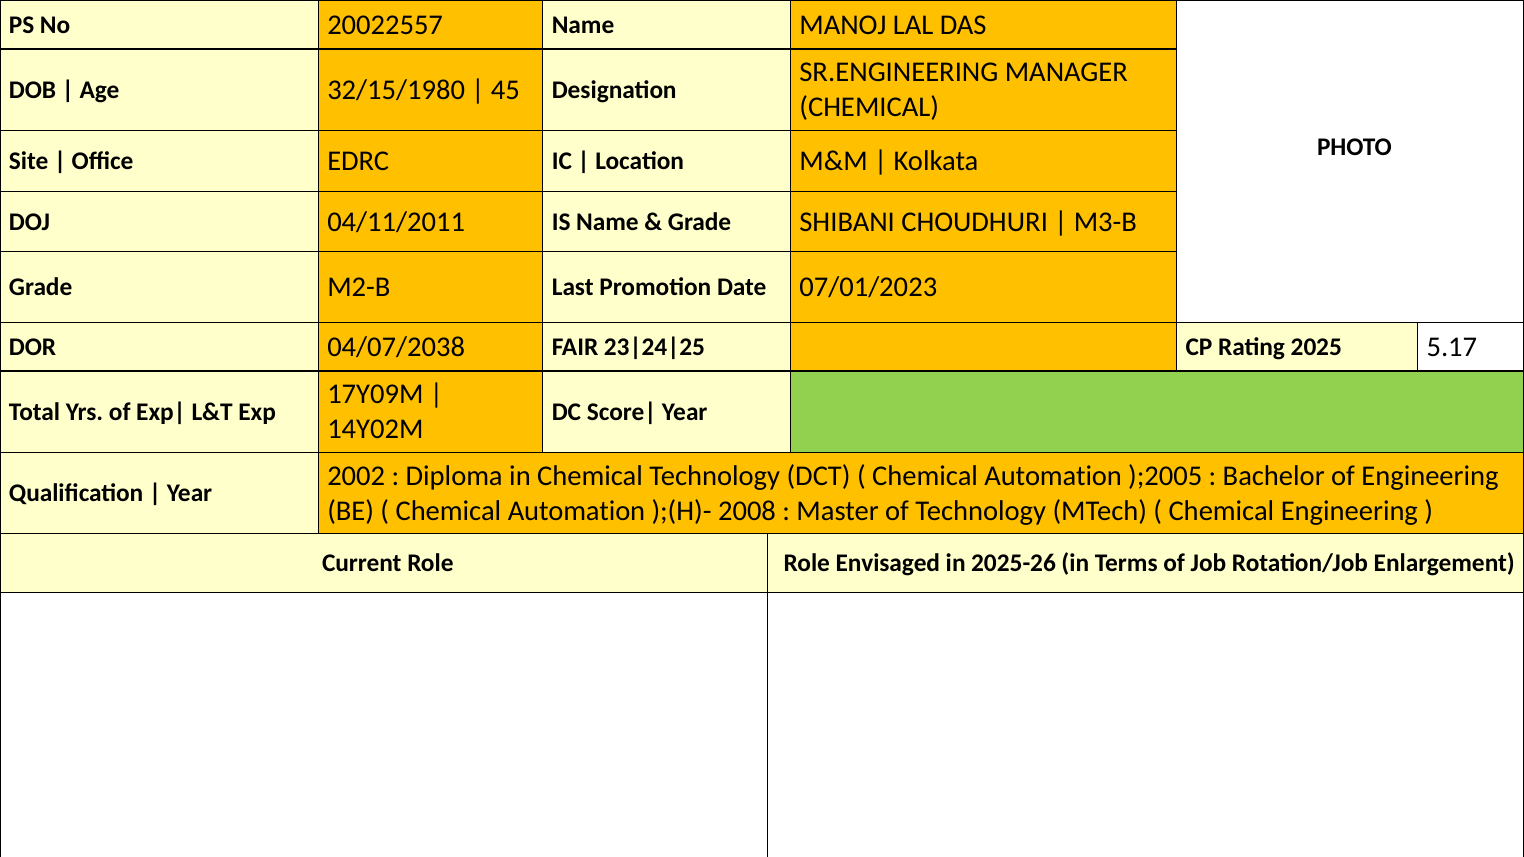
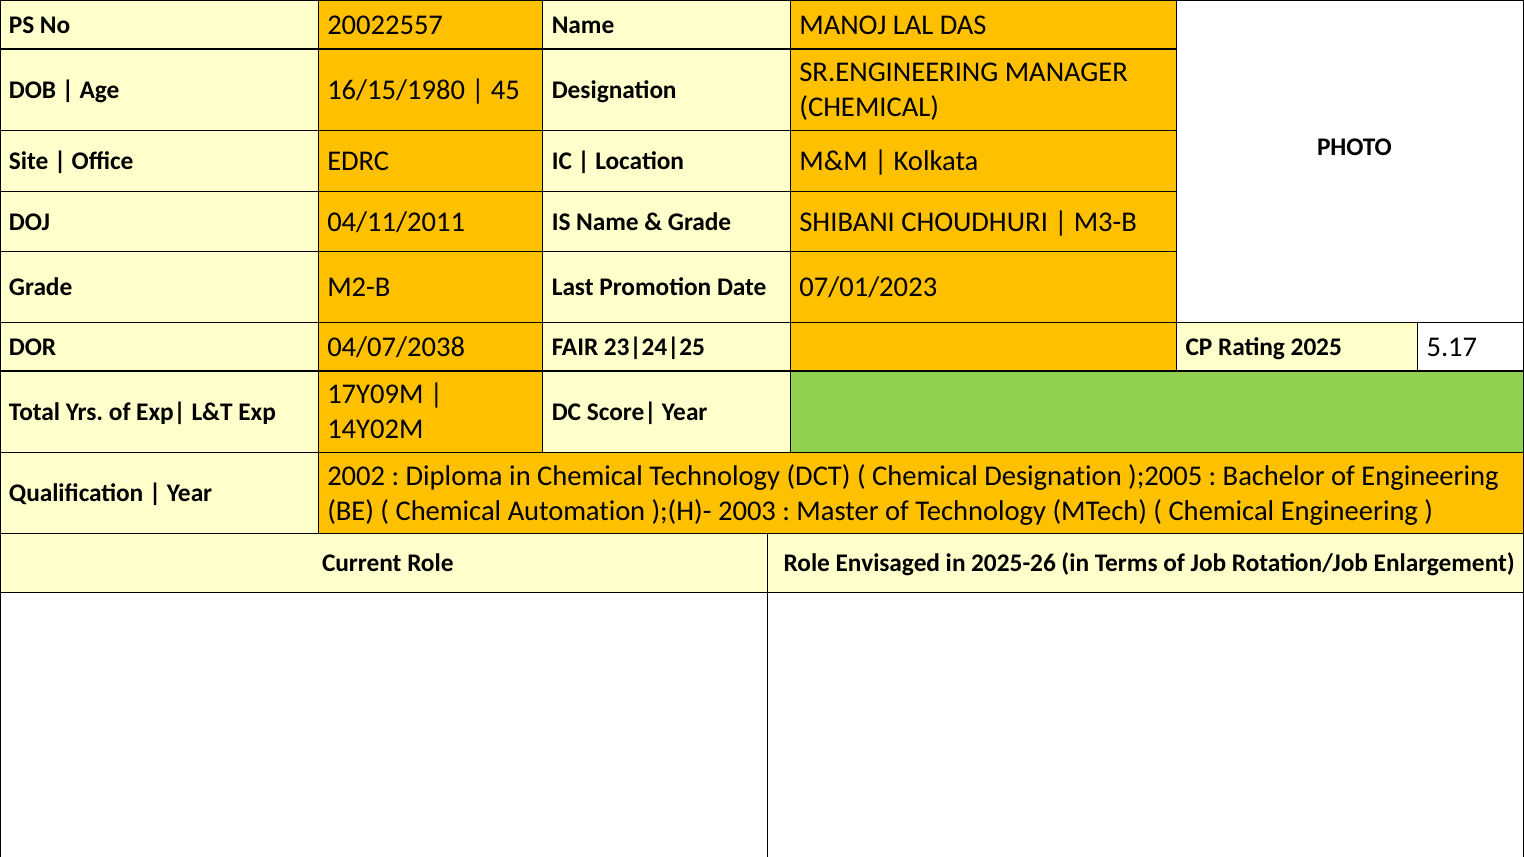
32/15/1980: 32/15/1980 -> 16/15/1980
Automation at (1053, 476): Automation -> Designation
2008: 2008 -> 2003
